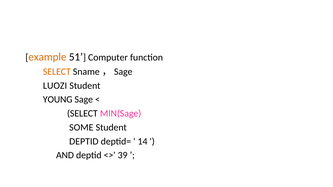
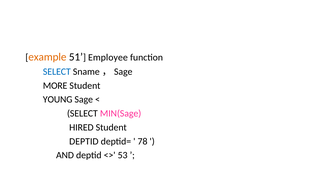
Computer: Computer -> Employee
SELECT at (57, 72) colour: orange -> blue
LUOZI: LUOZI -> MORE
SOME: SOME -> HIRED
14: 14 -> 78
39: 39 -> 53
